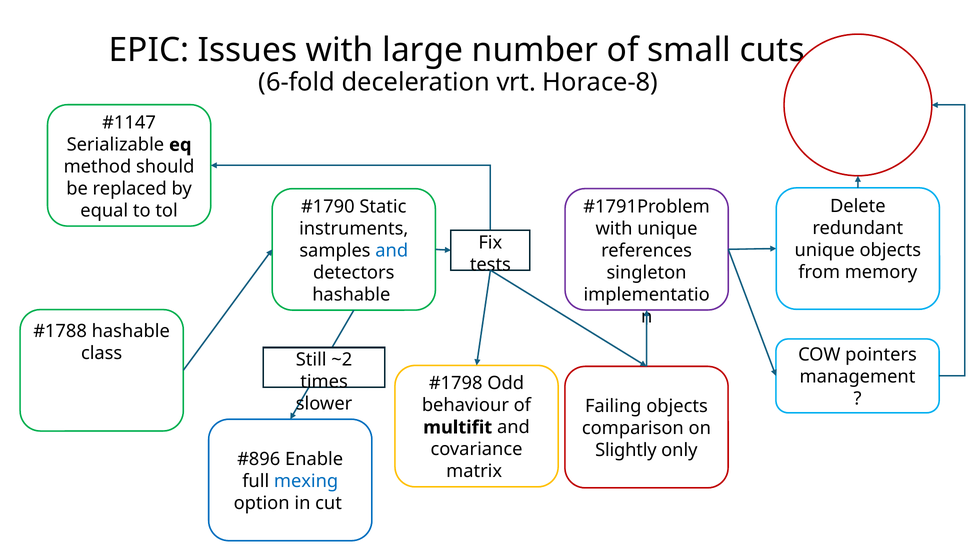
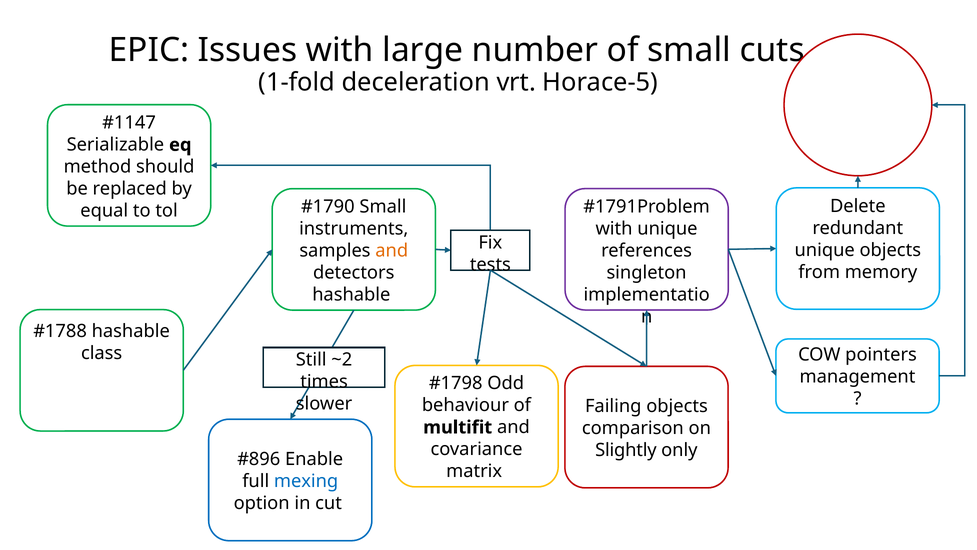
6-fold: 6-fold -> 1-fold
Horace-8: Horace-8 -> Horace-5
Static at (383, 207): Static -> Small
and at (392, 251) colour: blue -> orange
